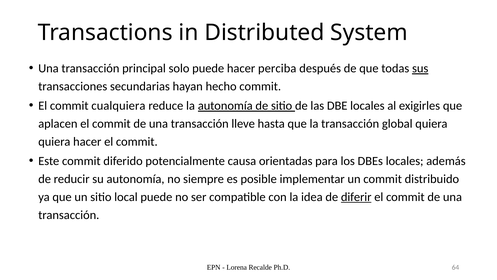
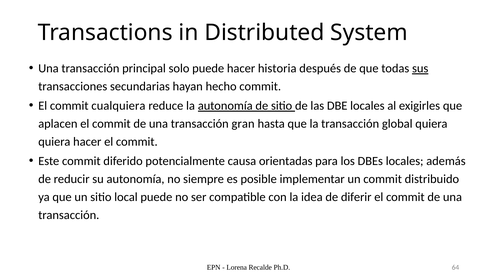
perciba: perciba -> historia
lleve: lleve -> gran
diferir underline: present -> none
